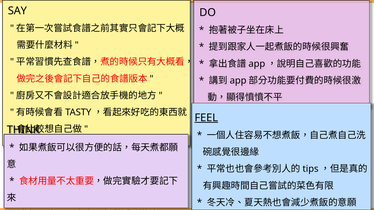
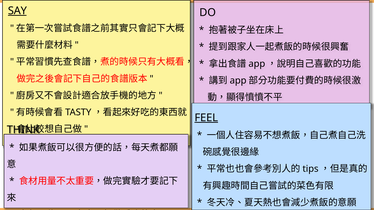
SAY underline: none -> present
